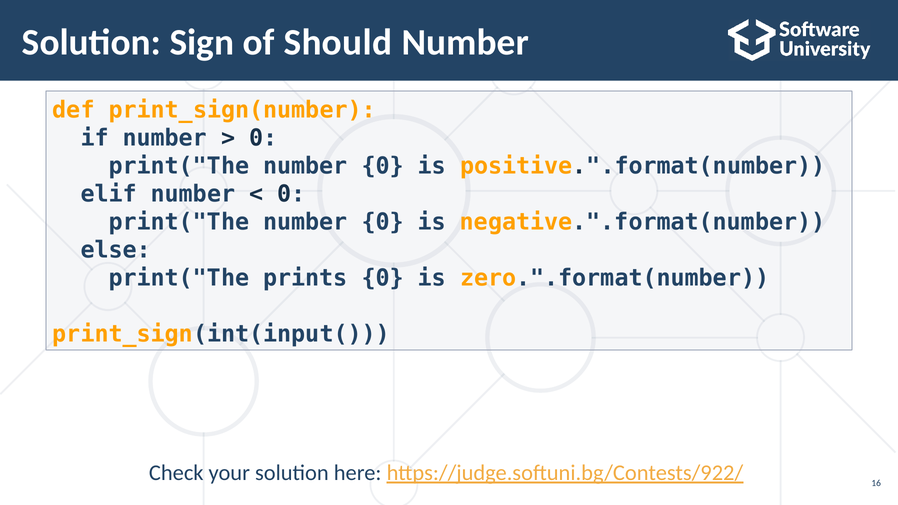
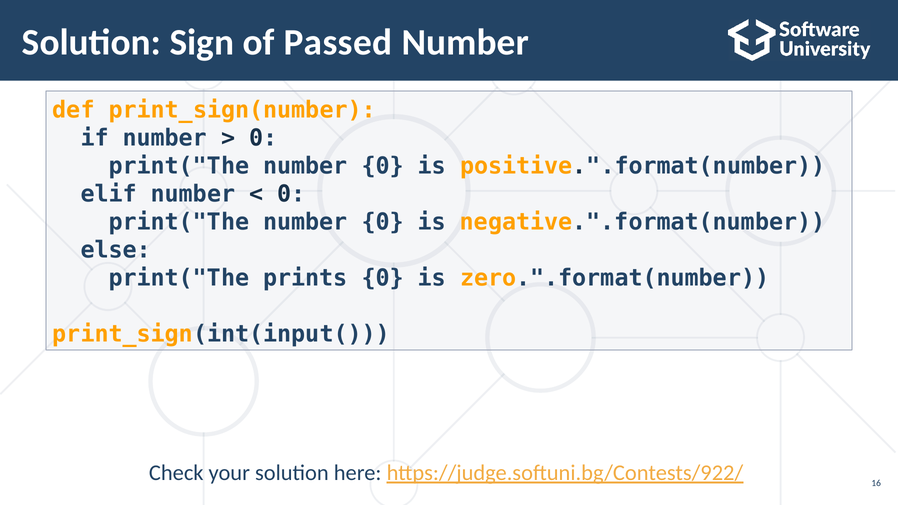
Should: Should -> Passed
